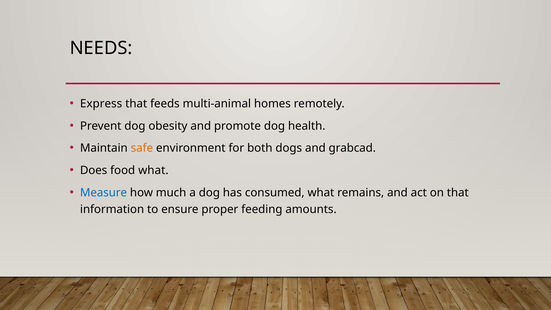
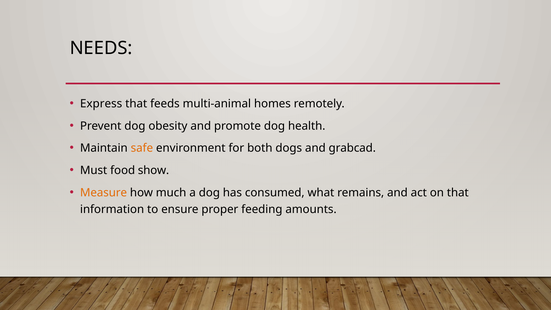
Does: Does -> Must
food what: what -> show
Measure colour: blue -> orange
